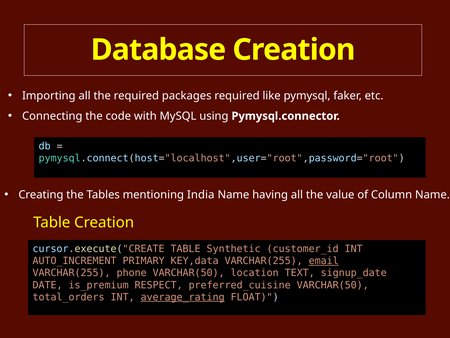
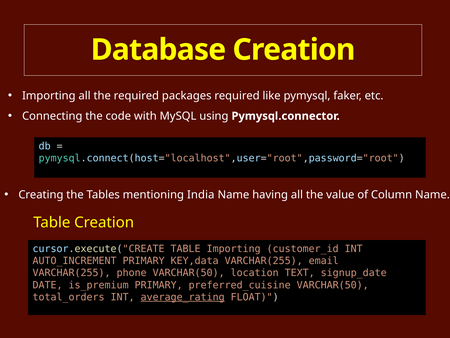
TABLE Synthetic: Synthetic -> Importing
email underline: present -> none
is_premium RESPECT: RESPECT -> PRIMARY
